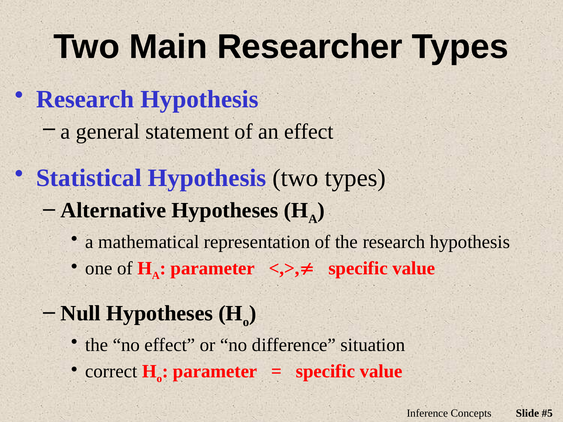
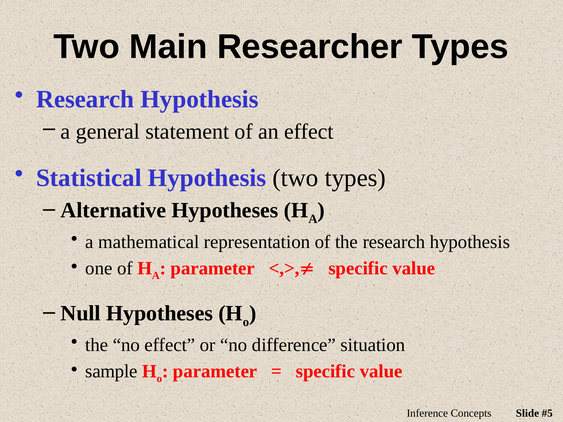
correct: correct -> sample
